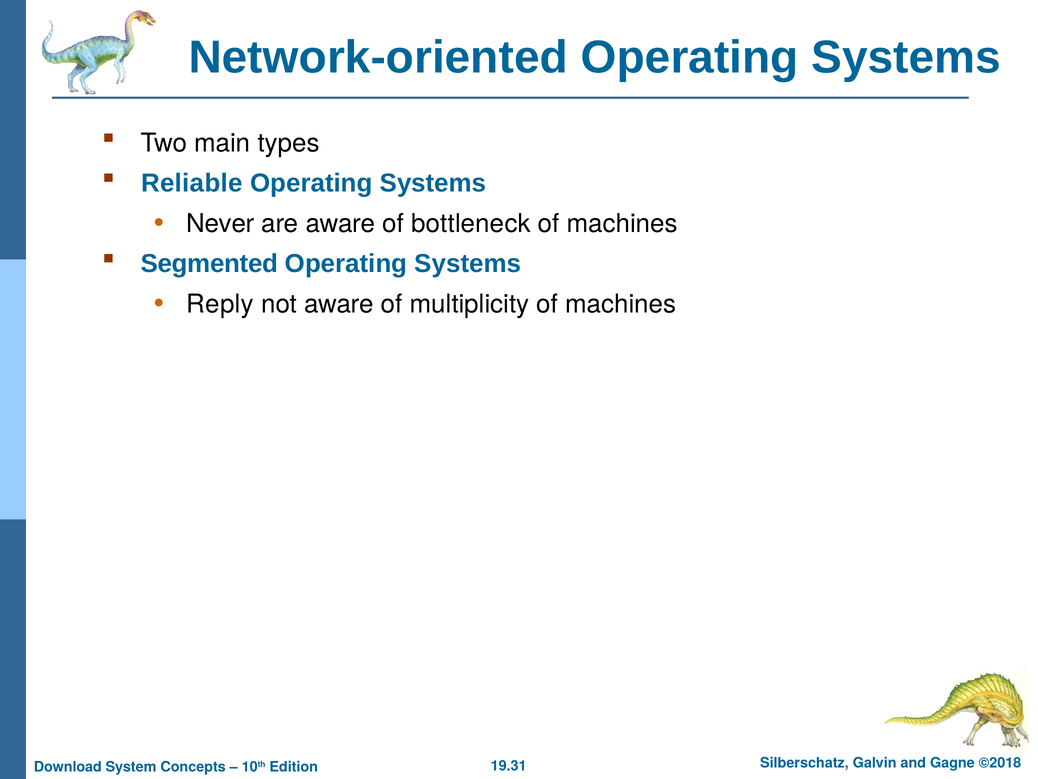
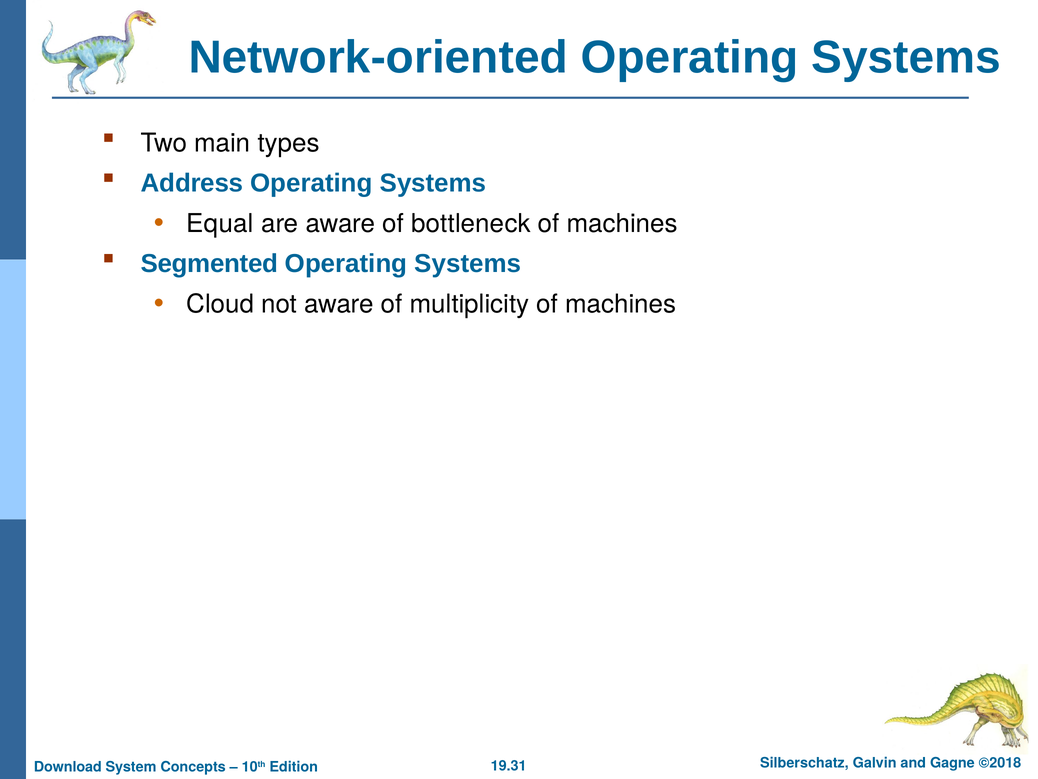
Reliable: Reliable -> Address
Never: Never -> Equal
Reply: Reply -> Cloud
